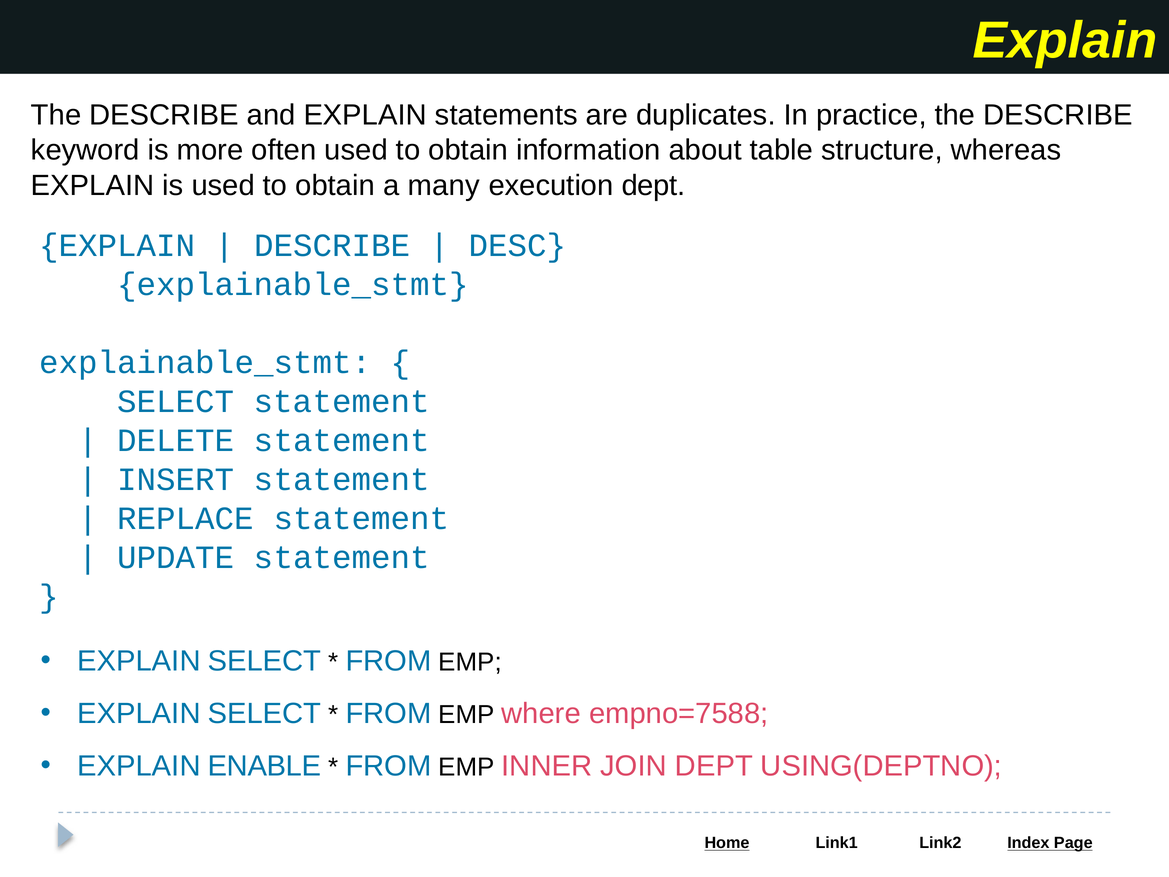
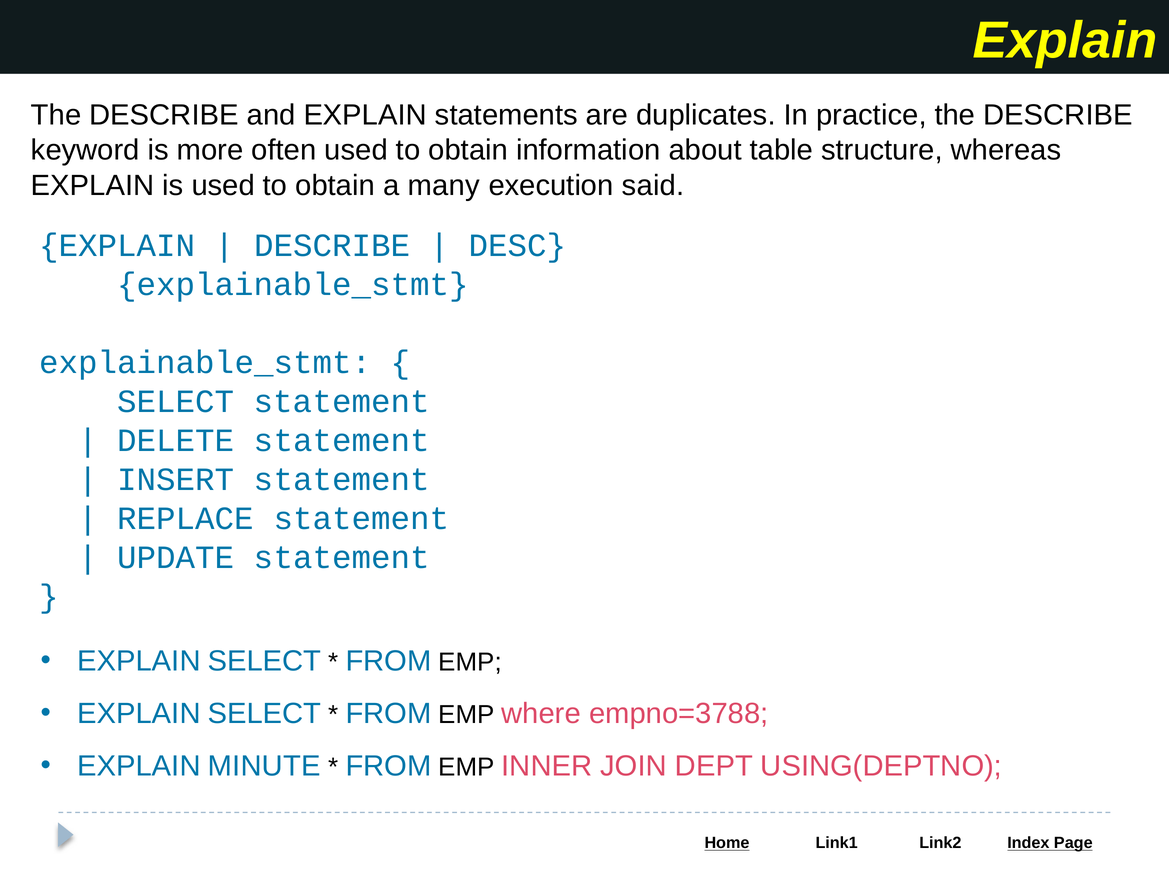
execution dept: dept -> said
empno=7588: empno=7588 -> empno=3788
ENABLE: ENABLE -> MINUTE
